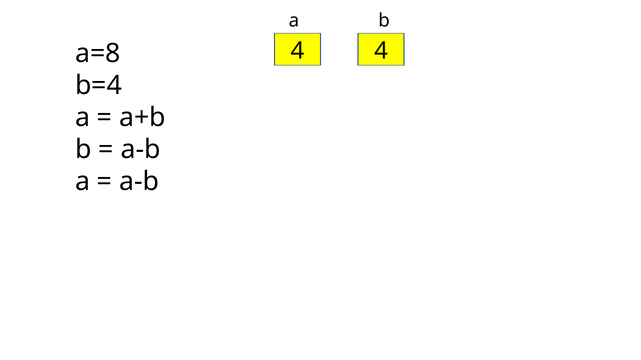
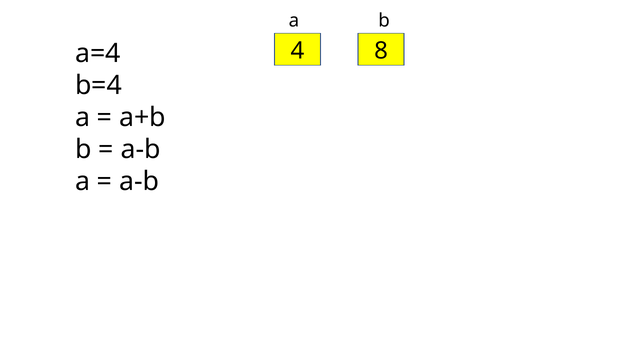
4 4: 4 -> 8
a=8: a=8 -> a=4
